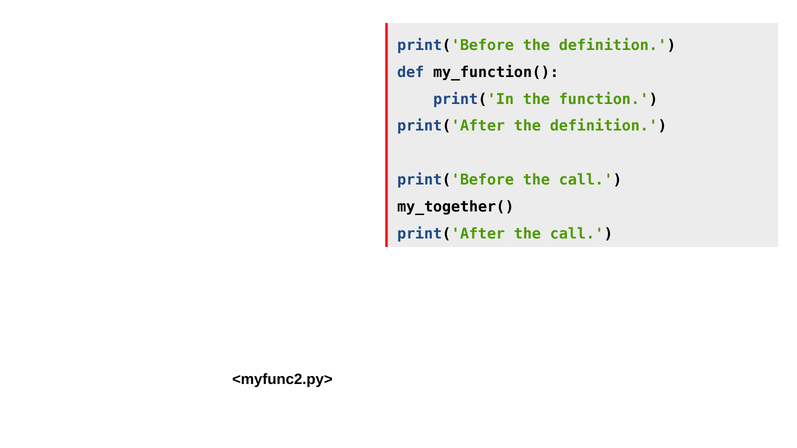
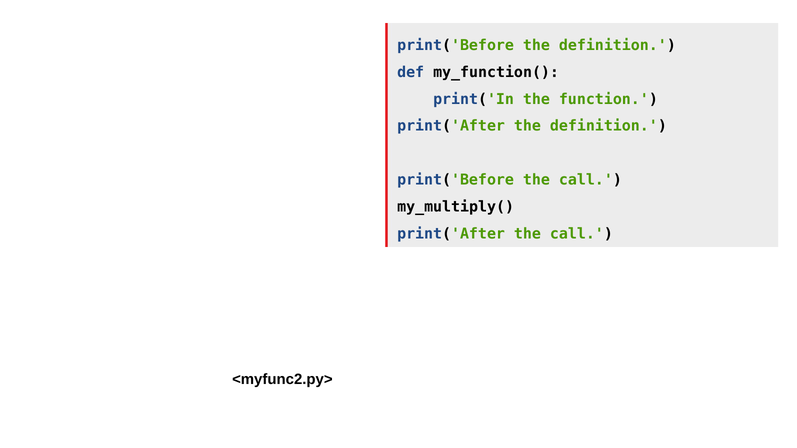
my_together(: my_together( -> my_multiply(
